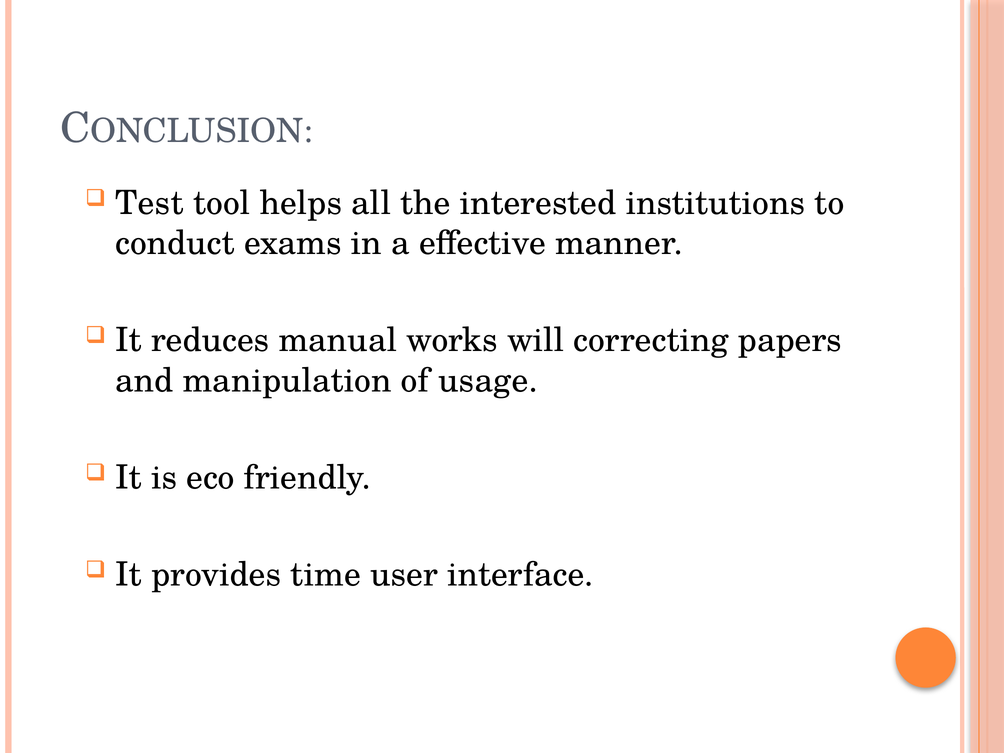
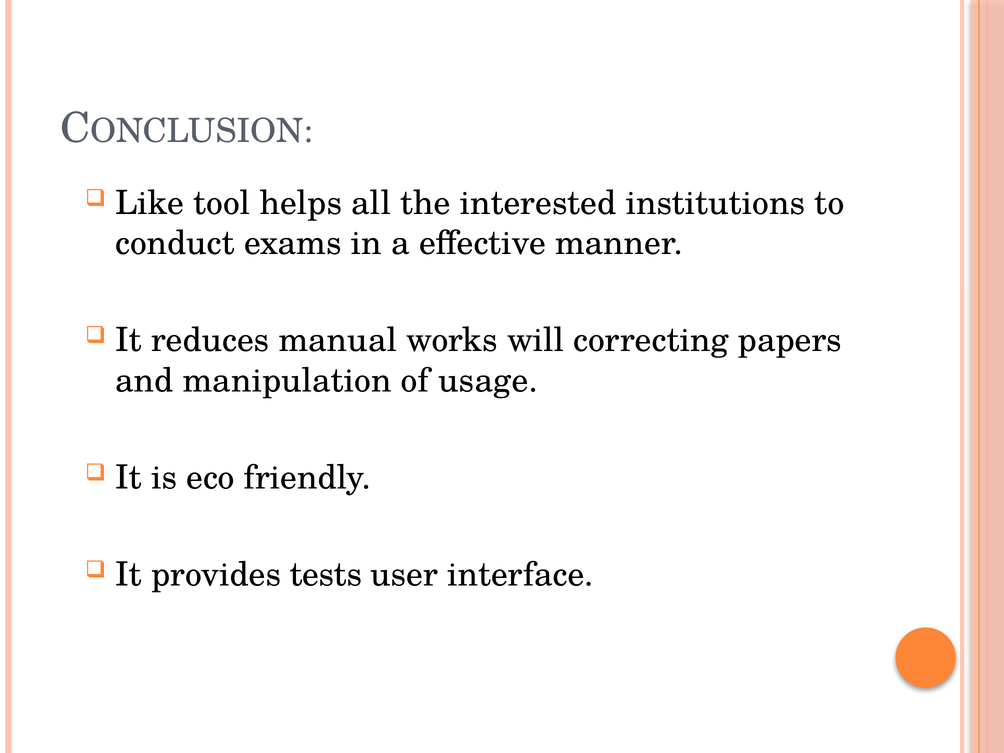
Test: Test -> Like
time: time -> tests
